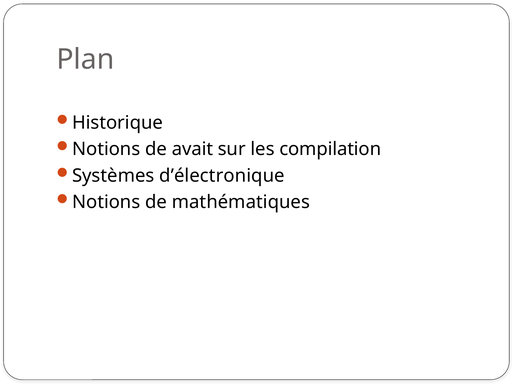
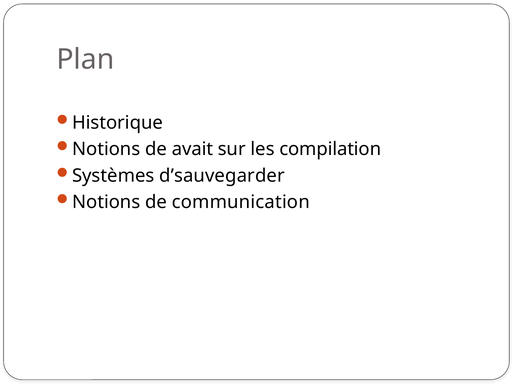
d’électronique: d’électronique -> d’sauvegarder
mathématiques: mathématiques -> communication
